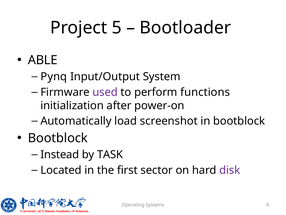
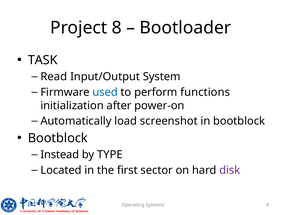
5: 5 -> 8
ABLE: ABLE -> TASK
Pynq: Pynq -> Read
used colour: purple -> blue
TASK: TASK -> TYPE
